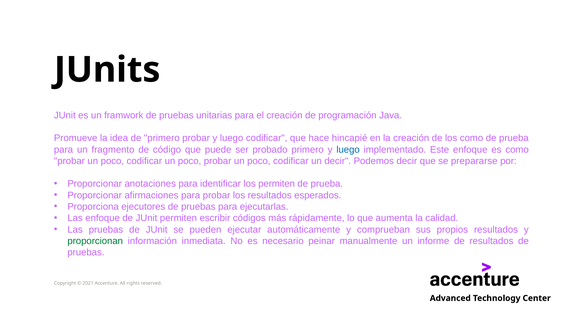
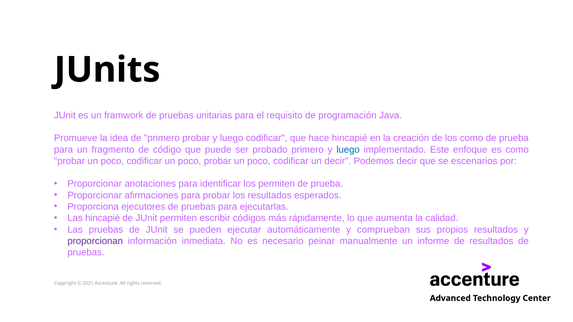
el creación: creación -> requisito
prepararse: prepararse -> escenarios
Las enfoque: enfoque -> hincapié
proporcionan colour: green -> purple
